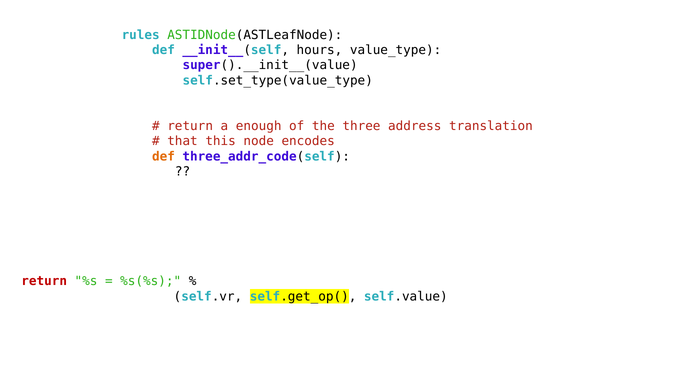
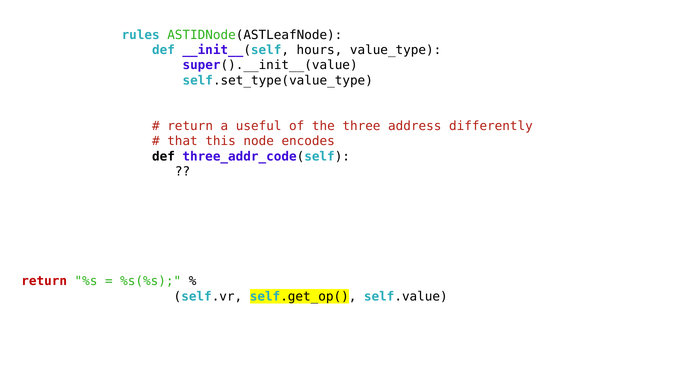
enough: enough -> useful
translation: translation -> differently
def at (164, 156) colour: orange -> black
